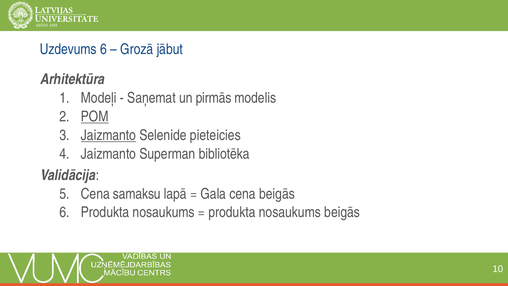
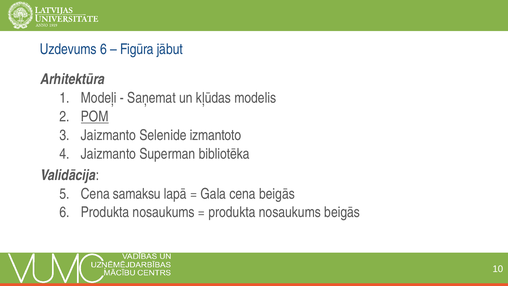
Grozā: Grozā -> Figūra
pirmās: pirmās -> kļūdas
Jaizmanto at (108, 135) underline: present -> none
pieteicies: pieteicies -> izmantoto
